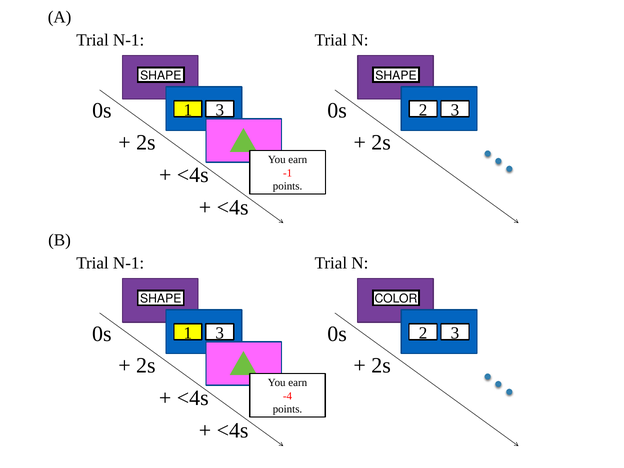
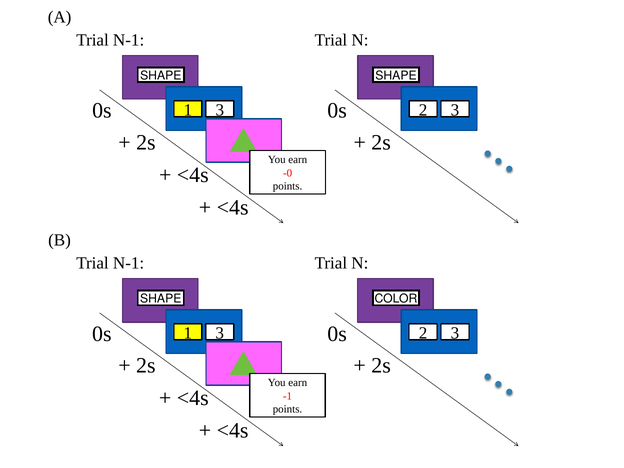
-1: -1 -> -0
-4: -4 -> -1
